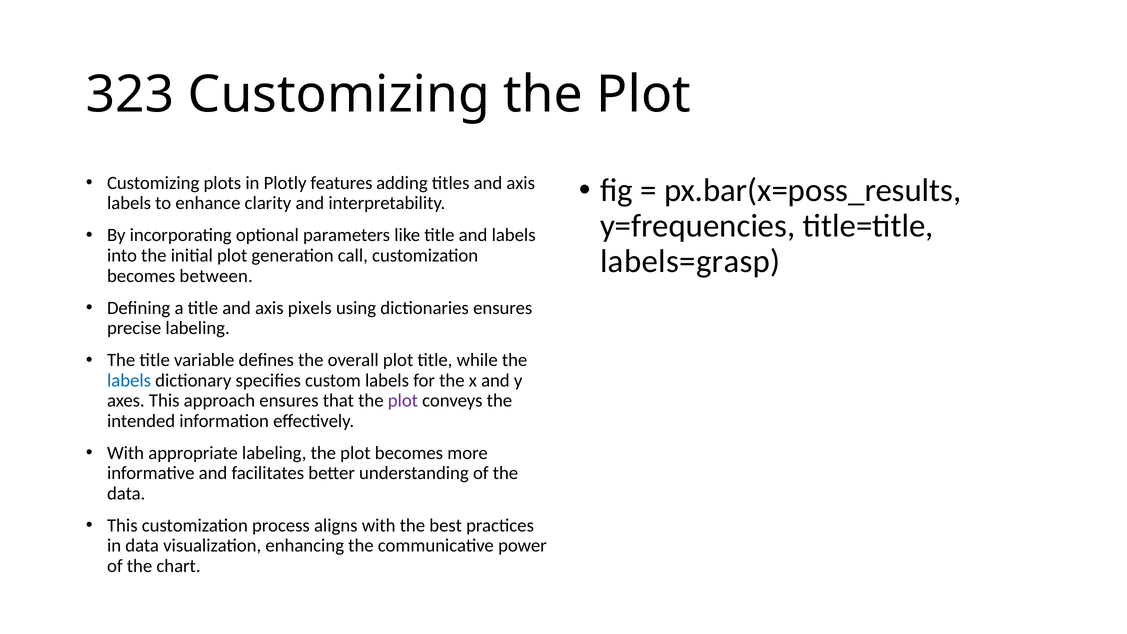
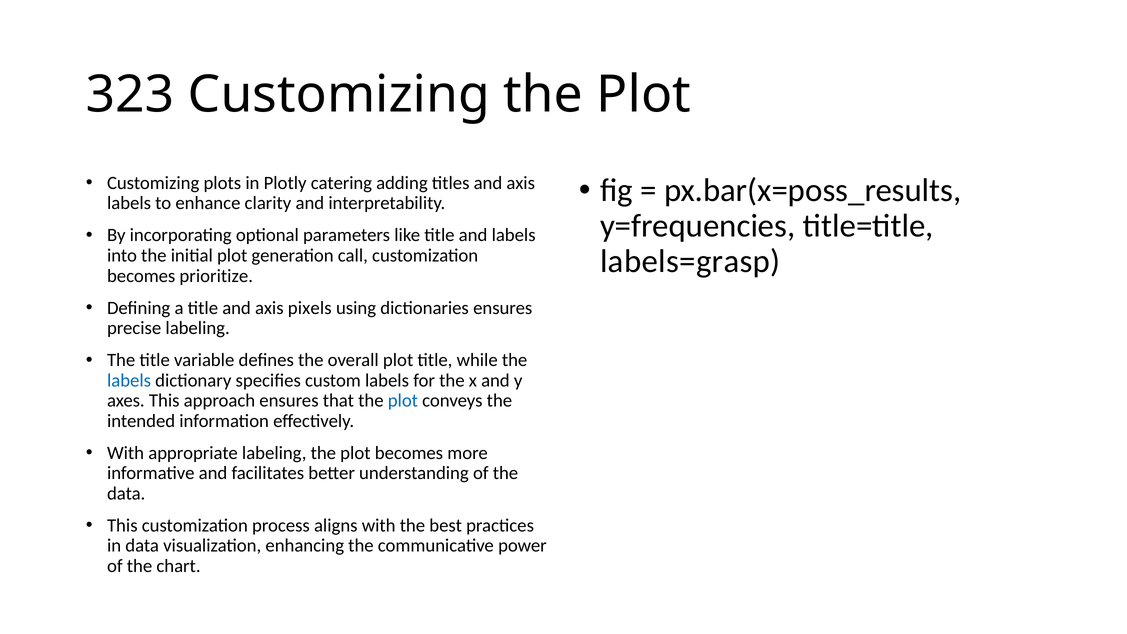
features: features -> catering
between: between -> prioritize
plot at (403, 401) colour: purple -> blue
